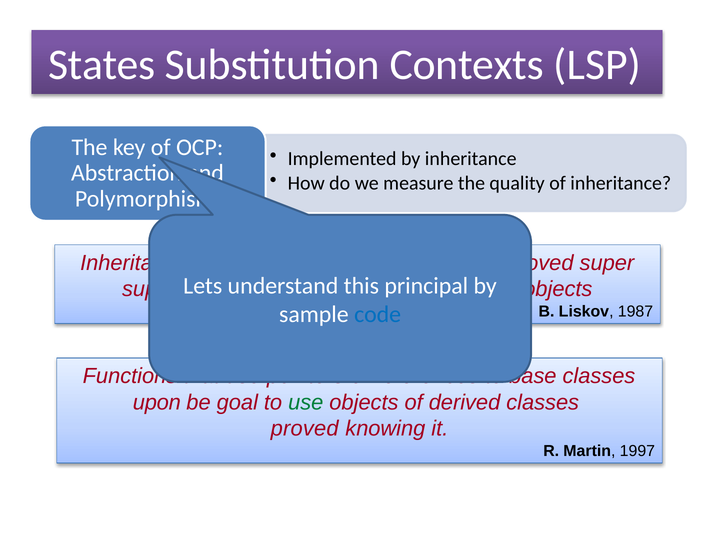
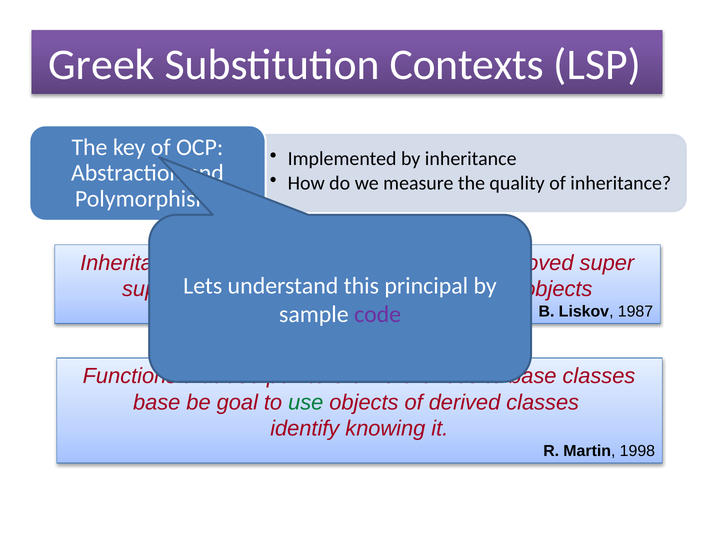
States: States -> Greek
code colour: blue -> purple
upon at (157, 402): upon -> base
proved at (305, 429): proved -> identify
1997: 1997 -> 1998
